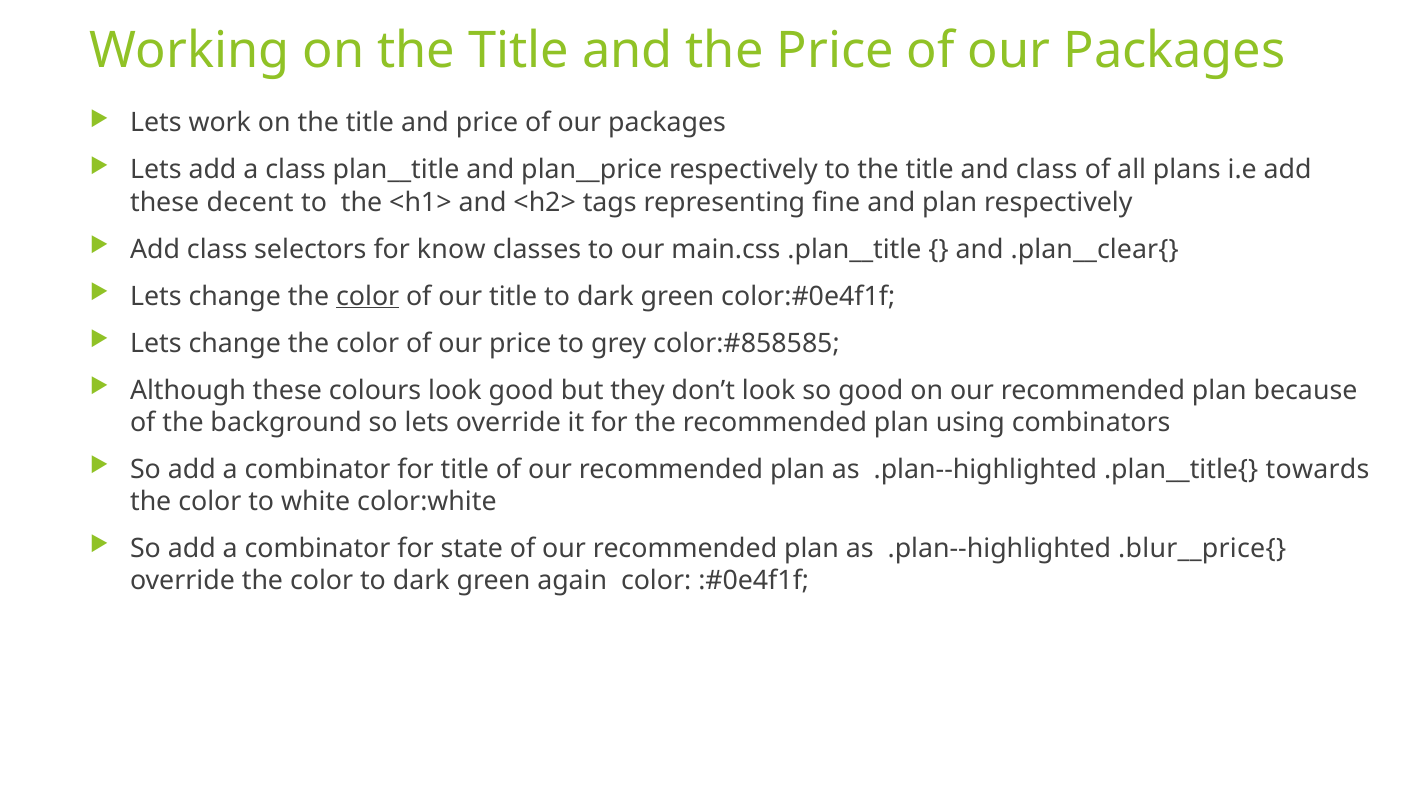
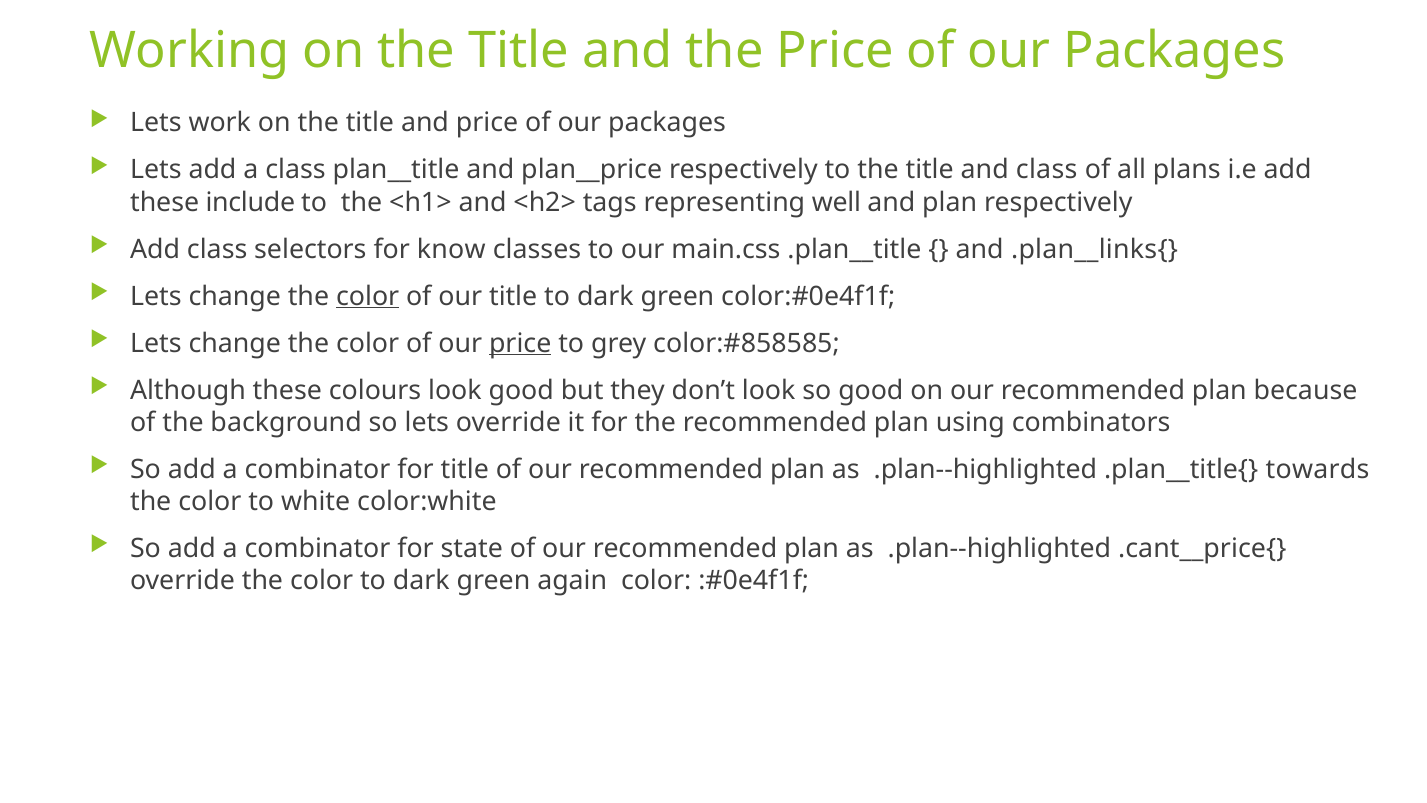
decent: decent -> include
fine: fine -> well
.plan__clear{: .plan__clear{ -> .plan__links{
price at (520, 343) underline: none -> present
.blur__price{: .blur__price{ -> .cant__price{
